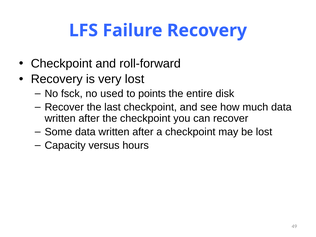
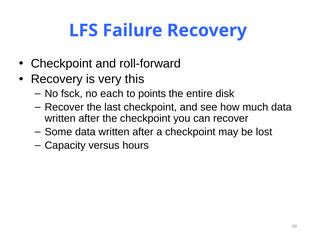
very lost: lost -> this
used: used -> each
